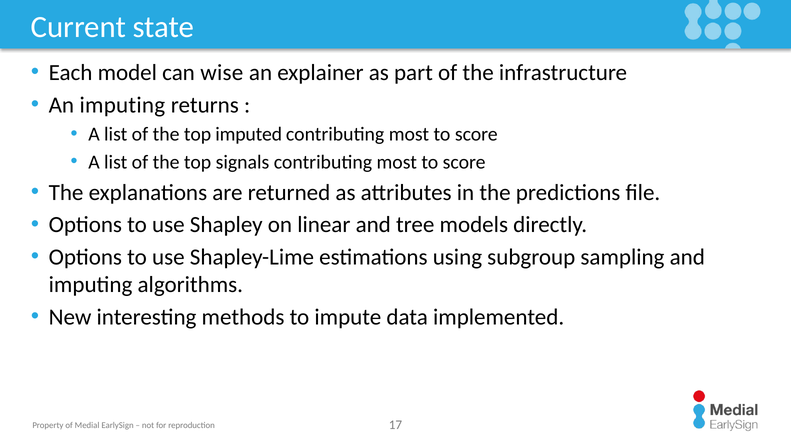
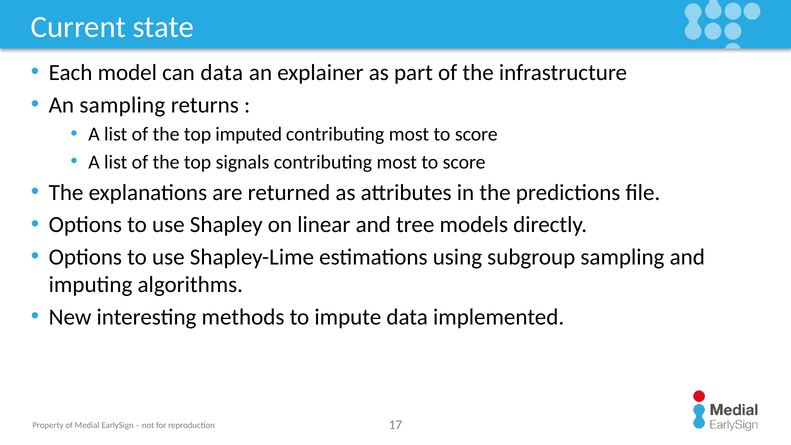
can wise: wise -> data
An imputing: imputing -> sampling
